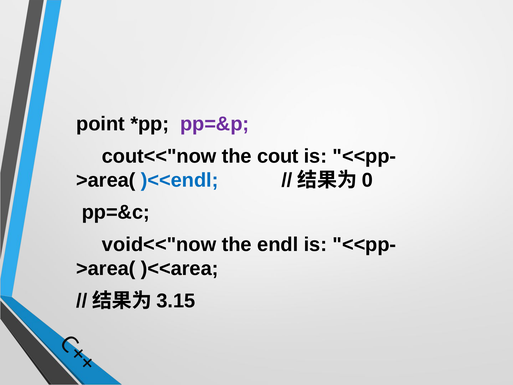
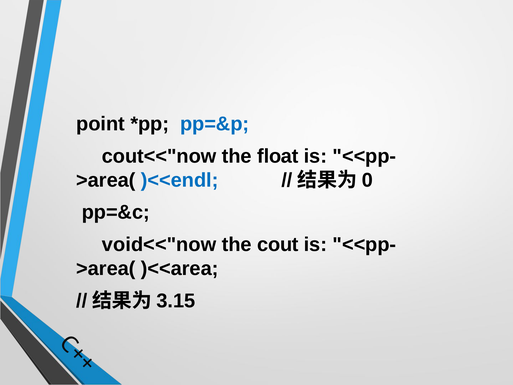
pp=&p colour: purple -> blue
cout: cout -> float
endl: endl -> cout
